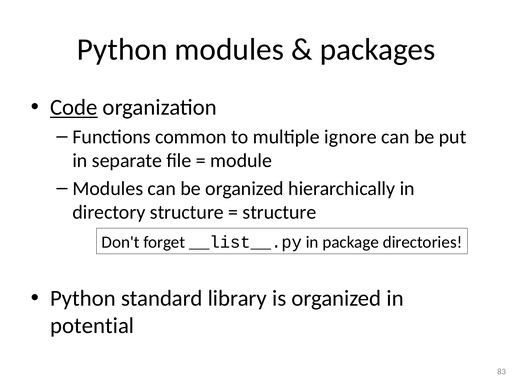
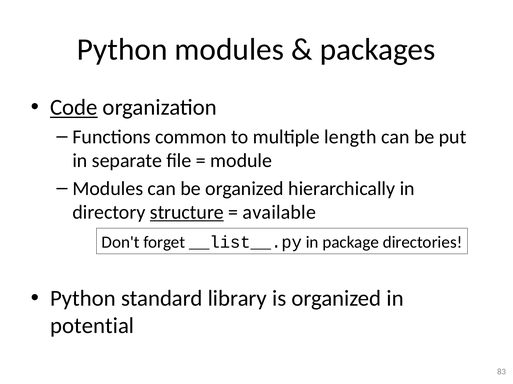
ignore: ignore -> length
structure at (187, 213) underline: none -> present
structure at (279, 213): structure -> available
